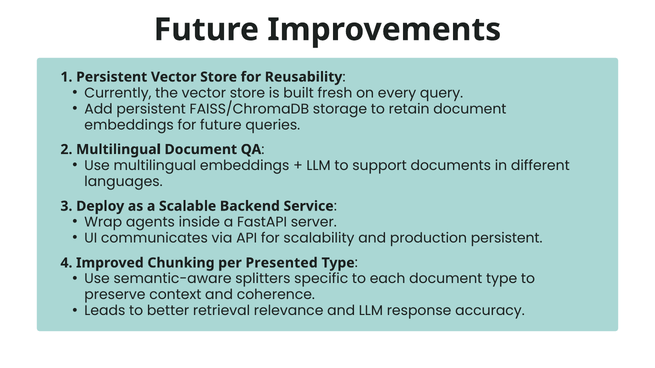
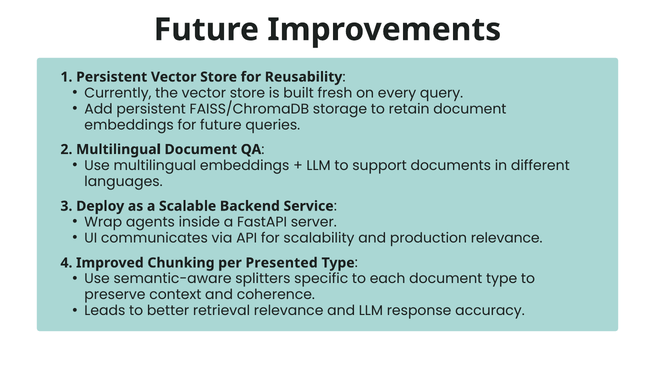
production persistent: persistent -> relevance
